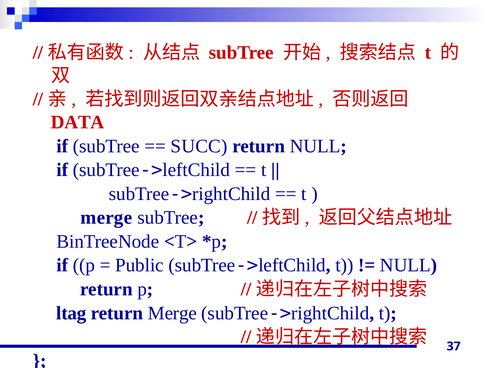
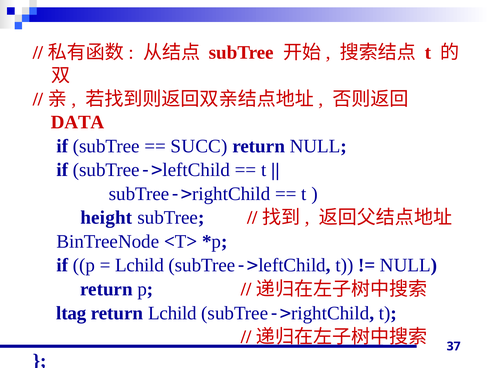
merge at (106, 217): merge -> height
Public at (139, 265): Public -> Lchild
return Merge: Merge -> Lchild
